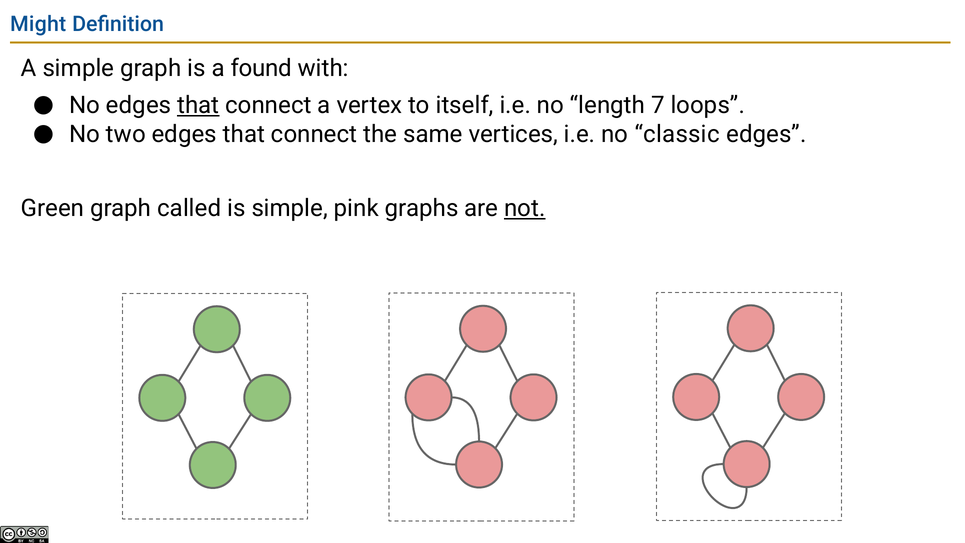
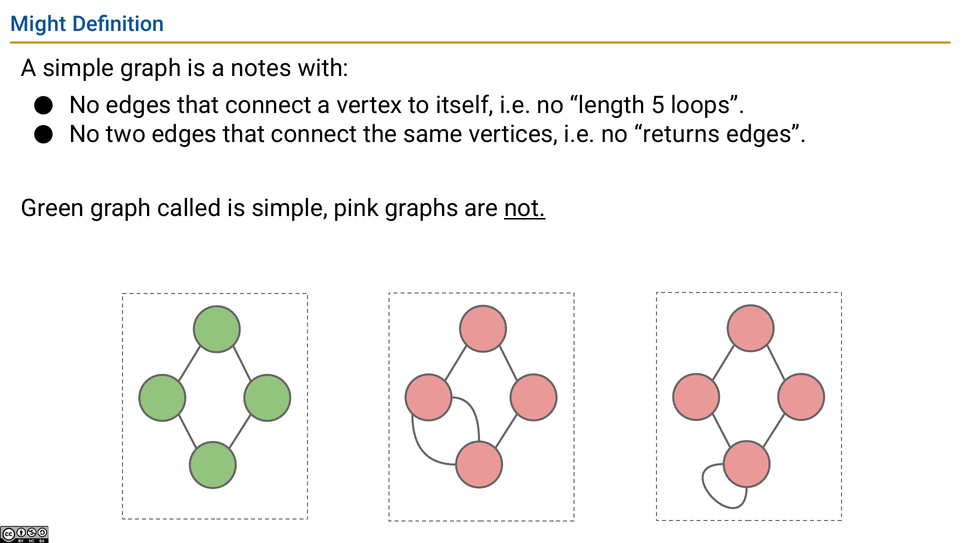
found: found -> notes
that at (198, 105) underline: present -> none
7: 7 -> 5
classic: classic -> returns
